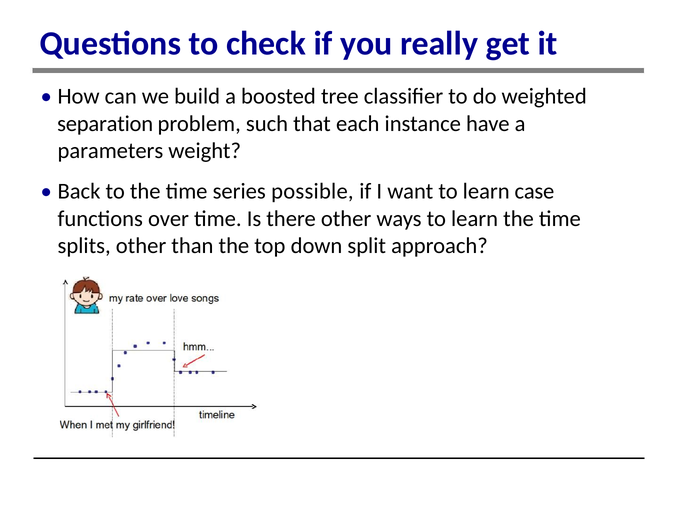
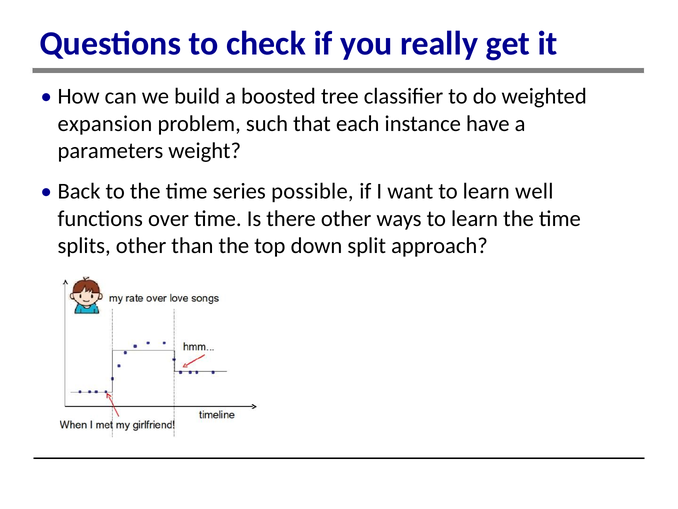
separation: separation -> expansion
case: case -> well
